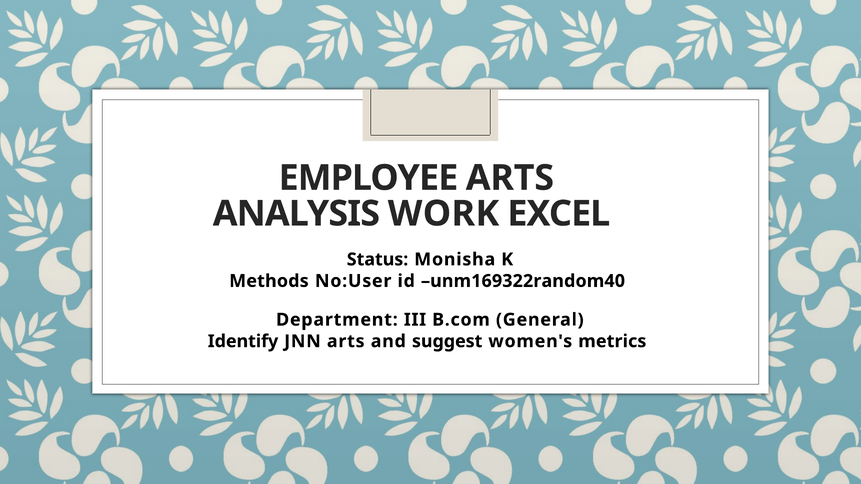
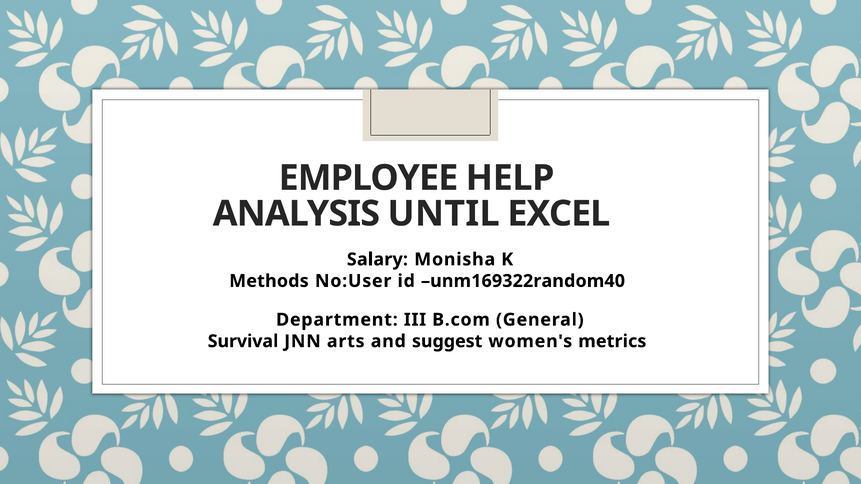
EMPLOYEE ARTS: ARTS -> HELP
WORK: WORK -> UNTIL
Status: Status -> Salary
Identify: Identify -> Survival
